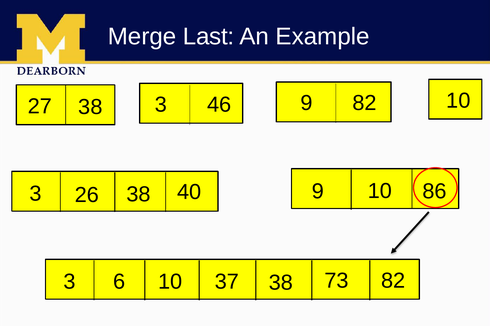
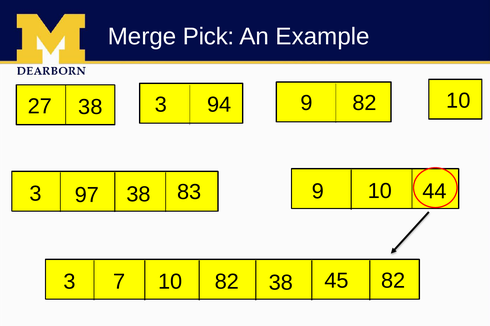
Last: Last -> Pick
46: 46 -> 94
26: 26 -> 97
40: 40 -> 83
86: 86 -> 44
6: 6 -> 7
10 37: 37 -> 82
73: 73 -> 45
